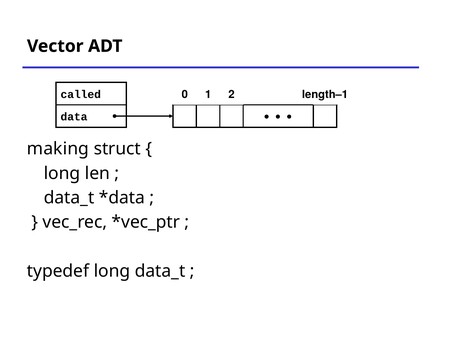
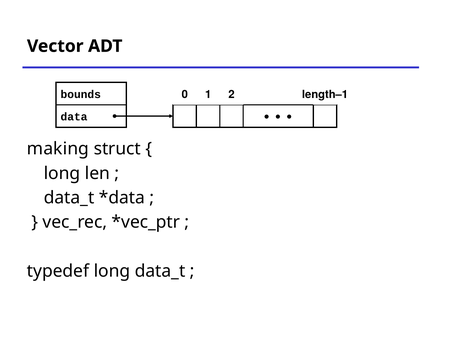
called: called -> bounds
